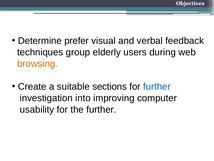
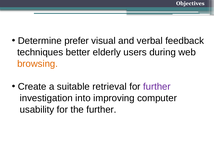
group: group -> better
sections: sections -> retrieval
further at (157, 86) colour: blue -> purple
